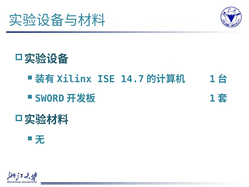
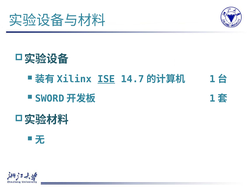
ISE underline: none -> present
